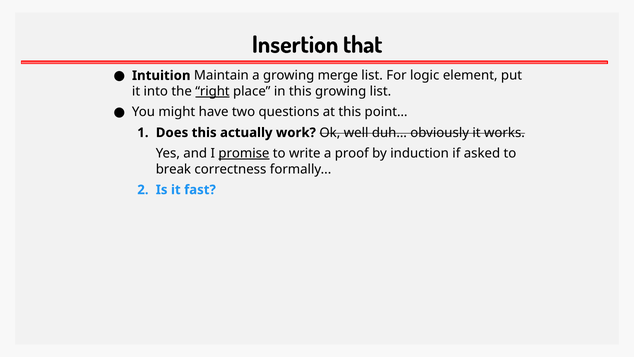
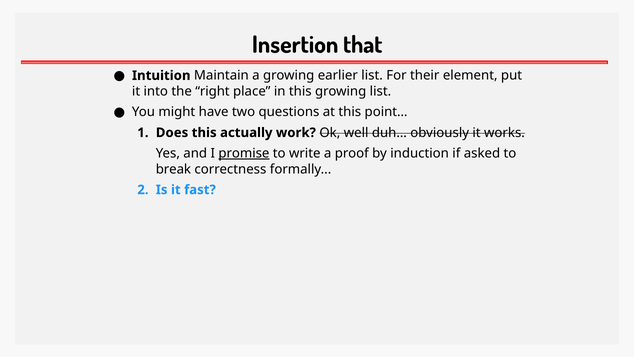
merge: merge -> earlier
logic: logic -> their
right underline: present -> none
